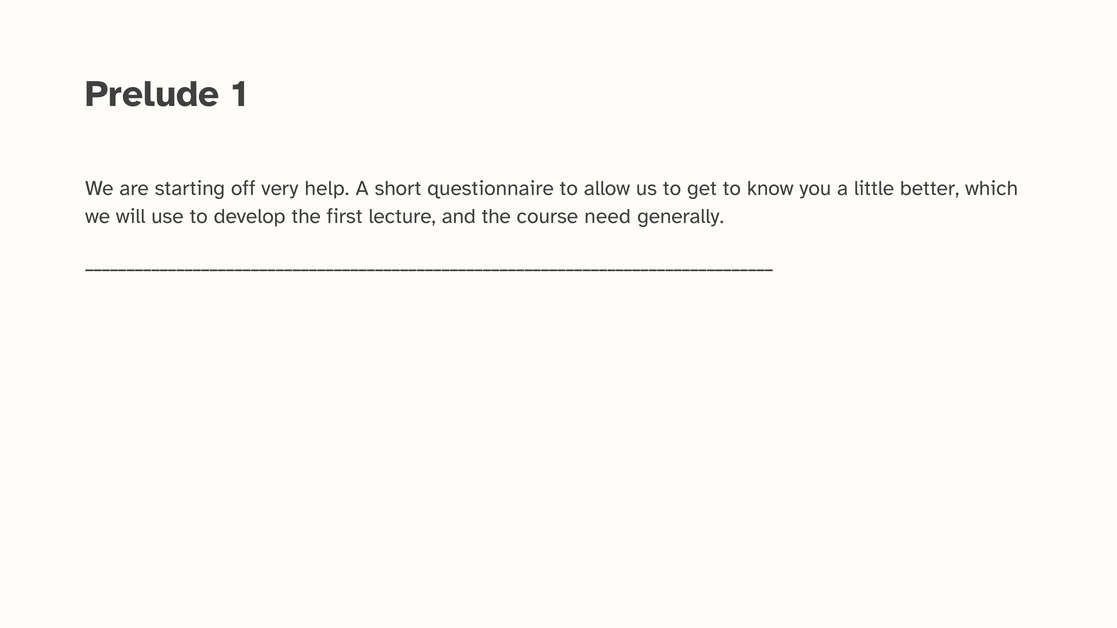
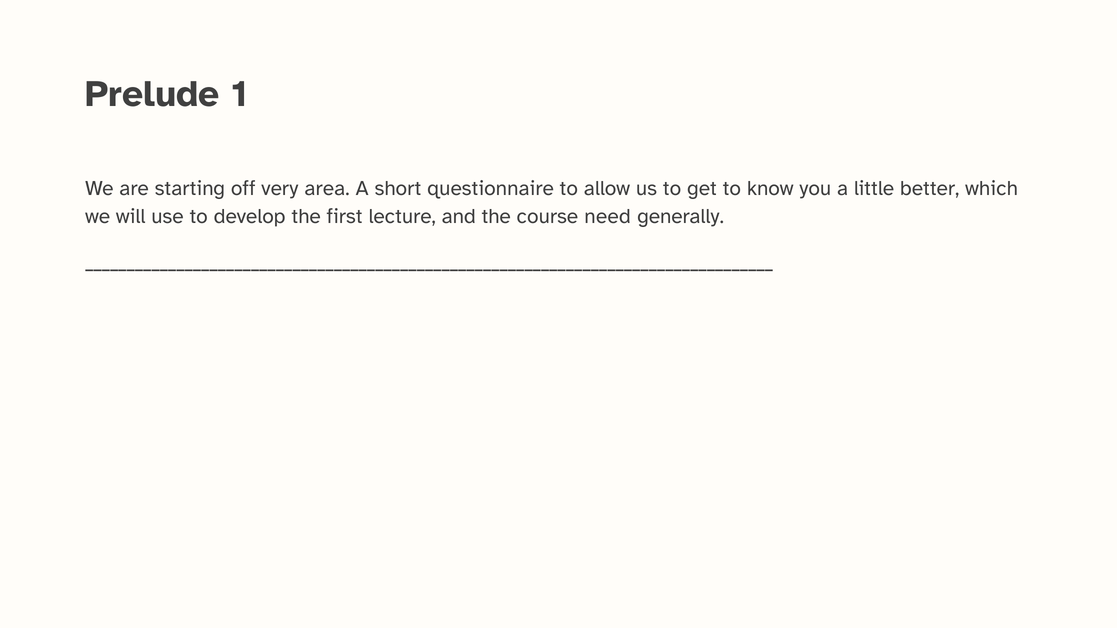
help: help -> area
